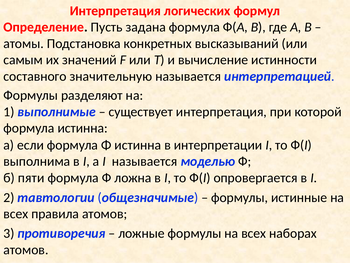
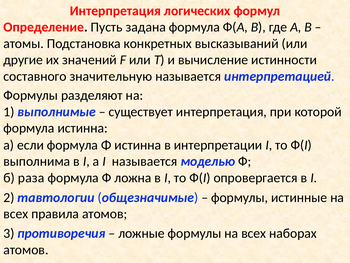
самым: самым -> другие
пяти: пяти -> раза
